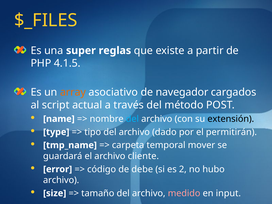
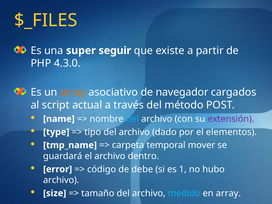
reglas: reglas -> seguir
4.1.5: 4.1.5 -> 4.3.0
extensión colour: black -> purple
permitirán: permitirán -> elementos
cliente: cliente -> dentro
2: 2 -> 1
medido colour: pink -> light blue
en input: input -> array
